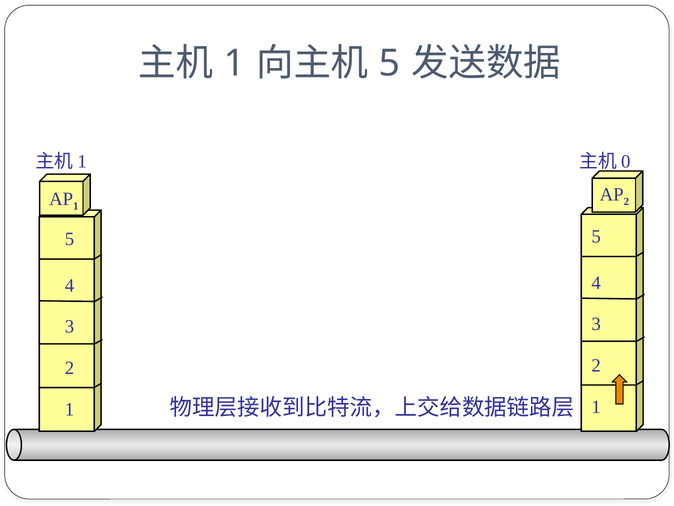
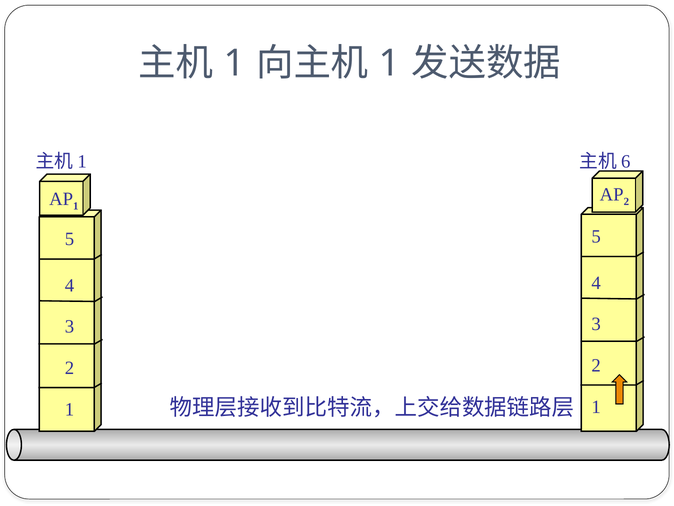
5 at (389, 63): 5 -> 1
0: 0 -> 6
